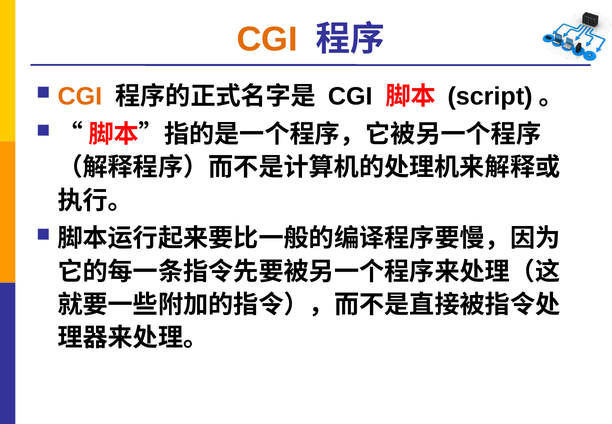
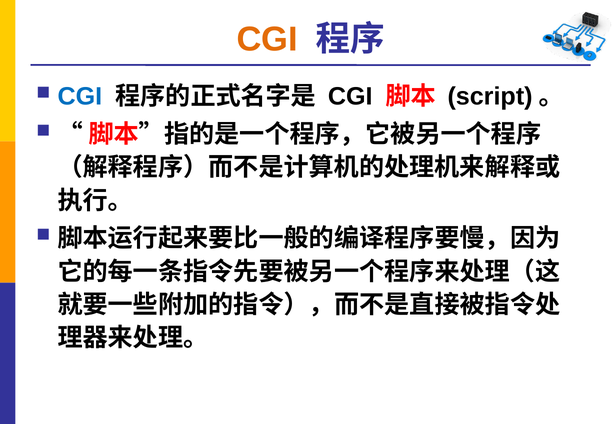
CGI at (80, 96) colour: orange -> blue
